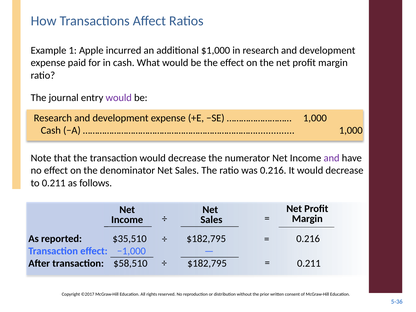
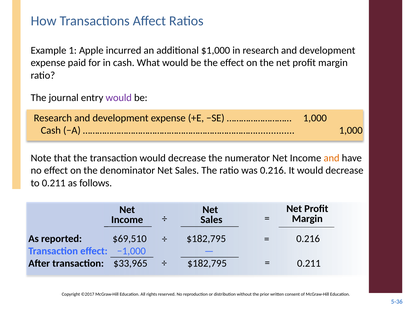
and at (332, 158) colour: purple -> orange
$35,510: $35,510 -> $69,510
$58,510: $58,510 -> $33,965
